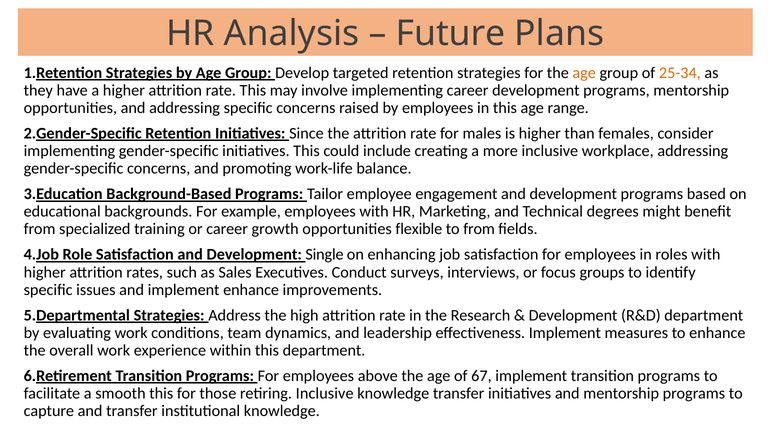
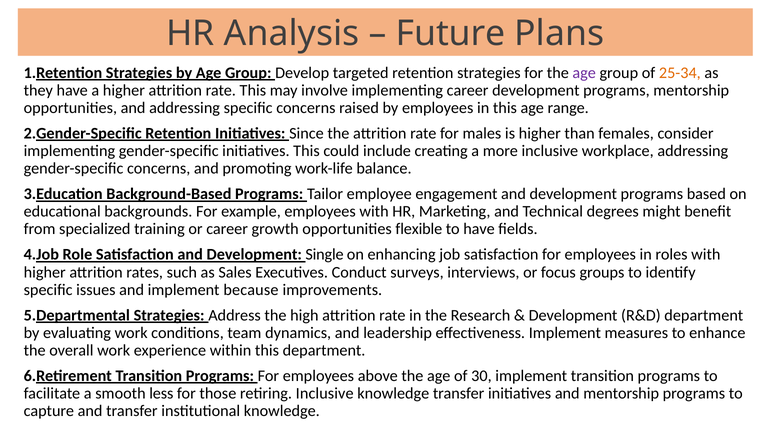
age at (584, 73) colour: orange -> purple
to from: from -> have
implement enhance: enhance -> because
67: 67 -> 30
smooth this: this -> less
